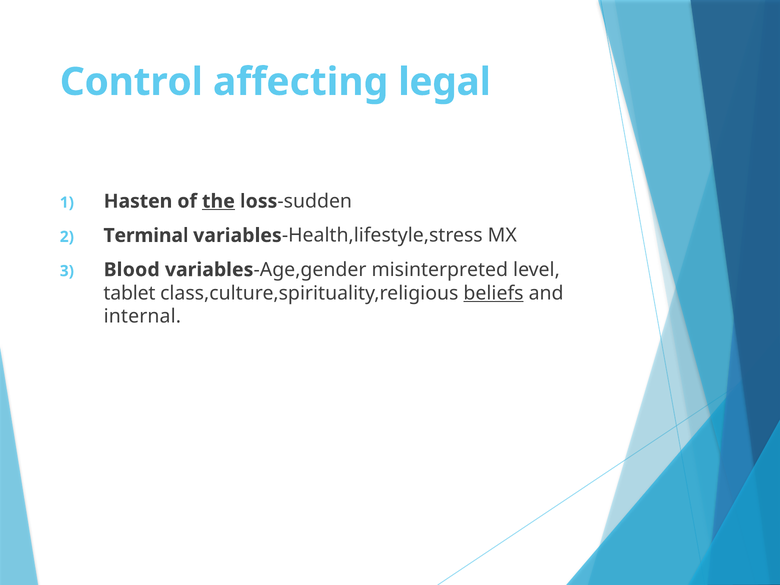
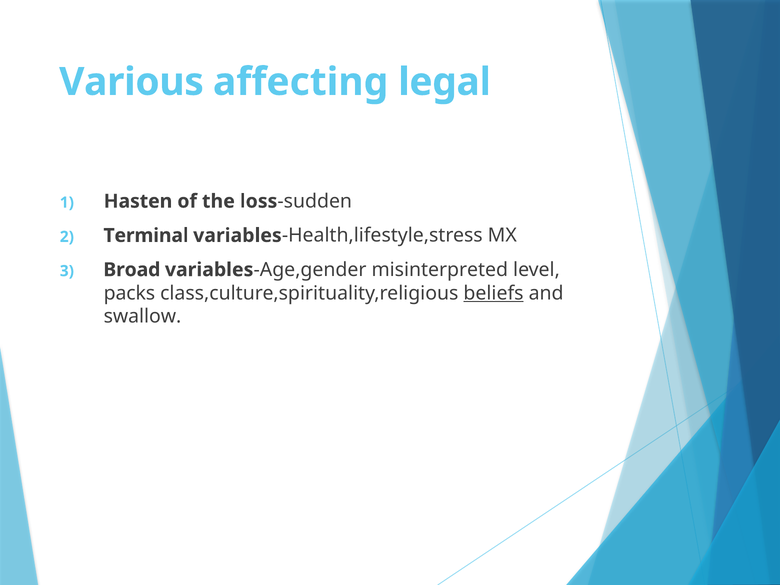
Control: Control -> Various
the underline: present -> none
Blood: Blood -> Broad
tablet: tablet -> packs
internal: internal -> swallow
